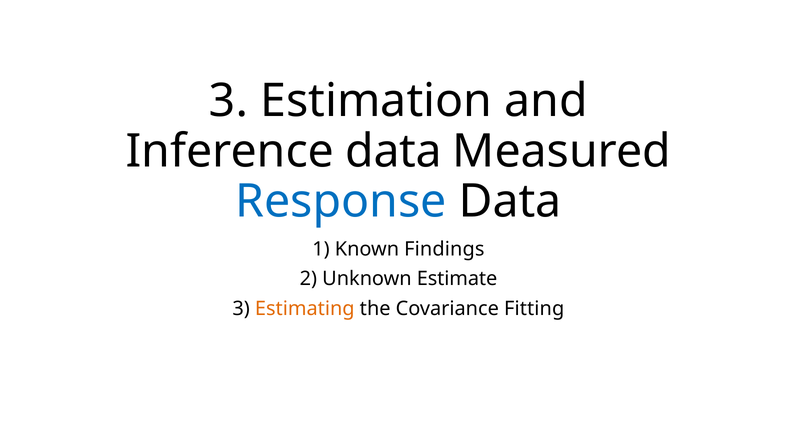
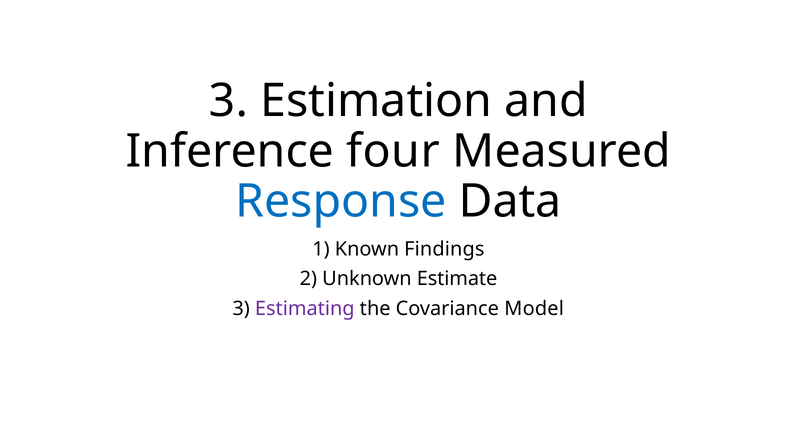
Inference data: data -> four
Estimating colour: orange -> purple
Fitting: Fitting -> Model
